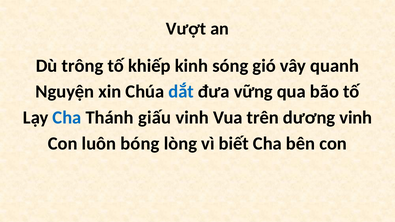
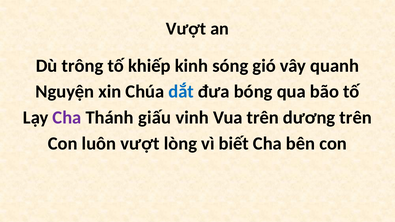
vững: vững -> bóng
Cha at (67, 118) colour: blue -> purple
dương vinh: vinh -> trên
luôn bóng: bóng -> vượt
